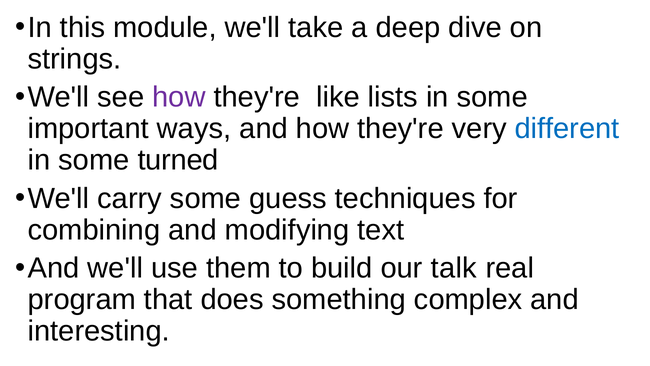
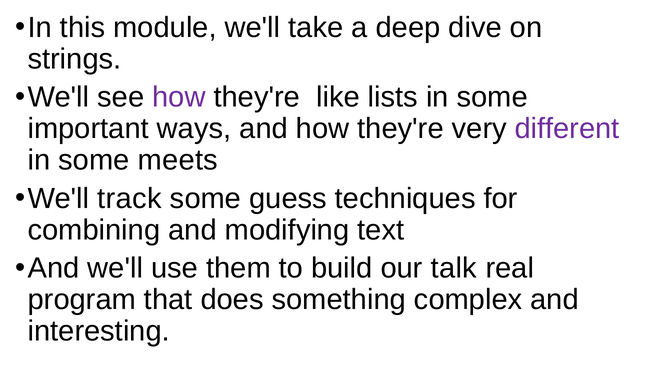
different colour: blue -> purple
turned: turned -> meets
carry: carry -> track
